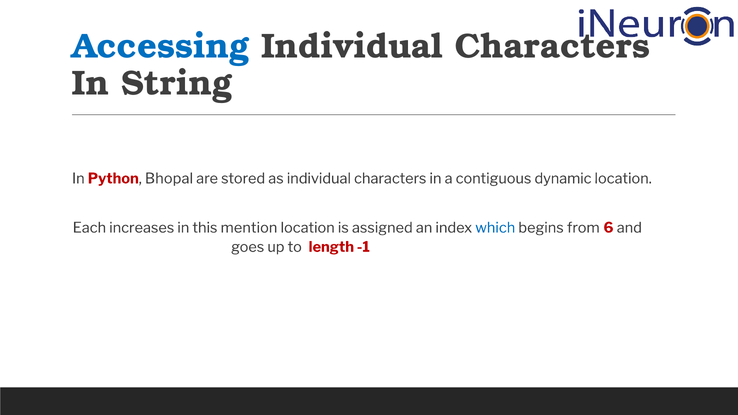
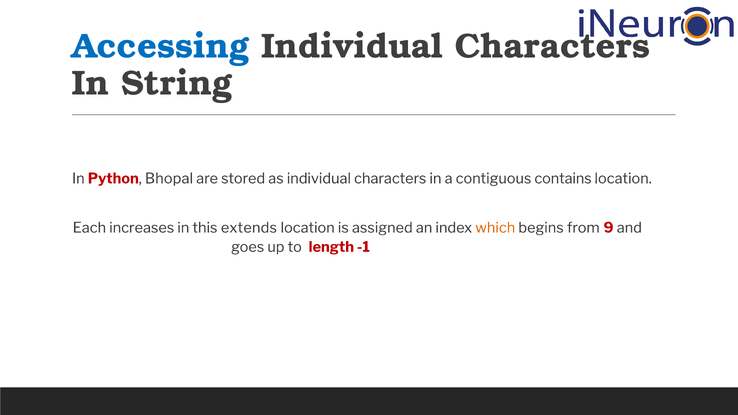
dynamic: dynamic -> contains
mention: mention -> extends
which colour: blue -> orange
6: 6 -> 9
